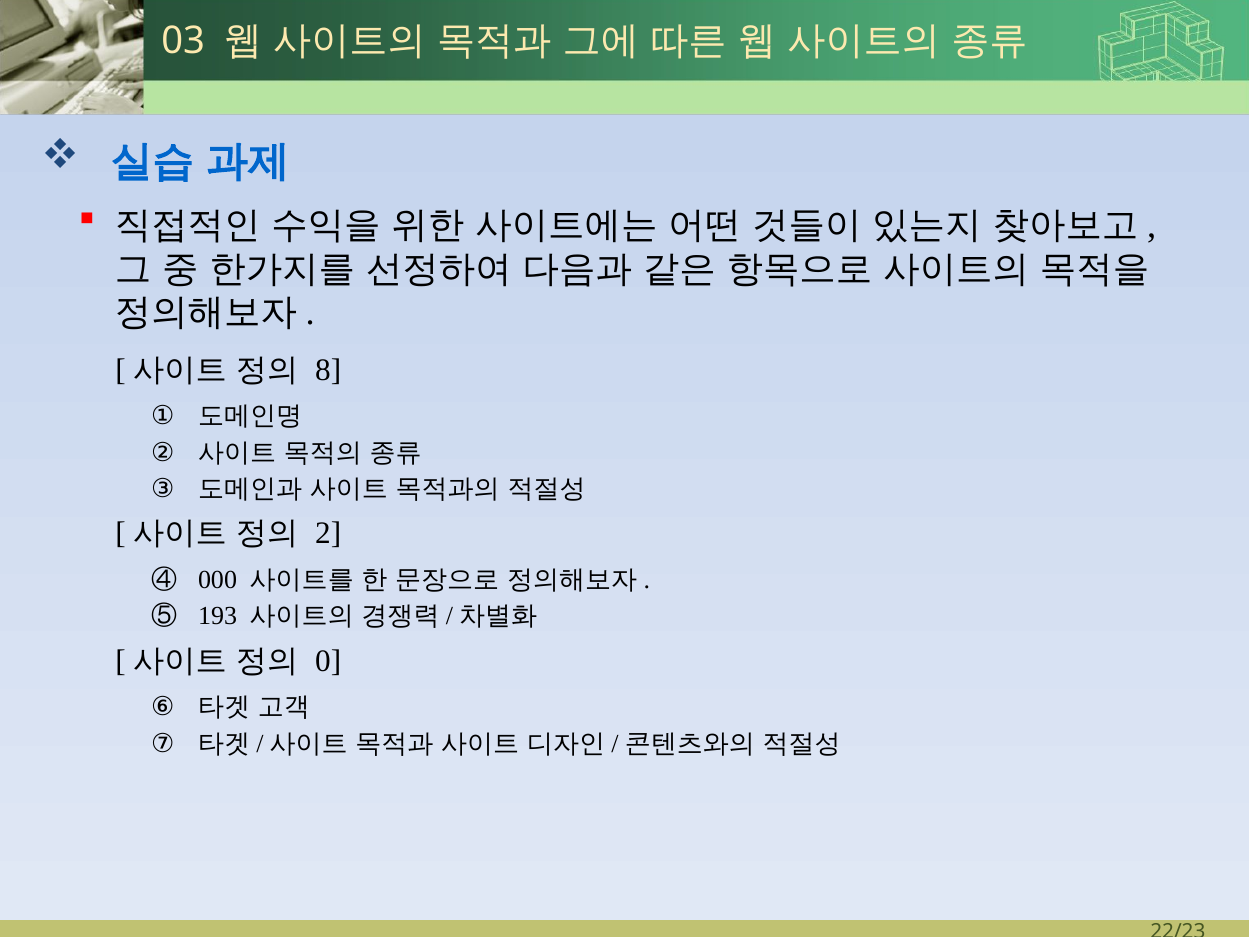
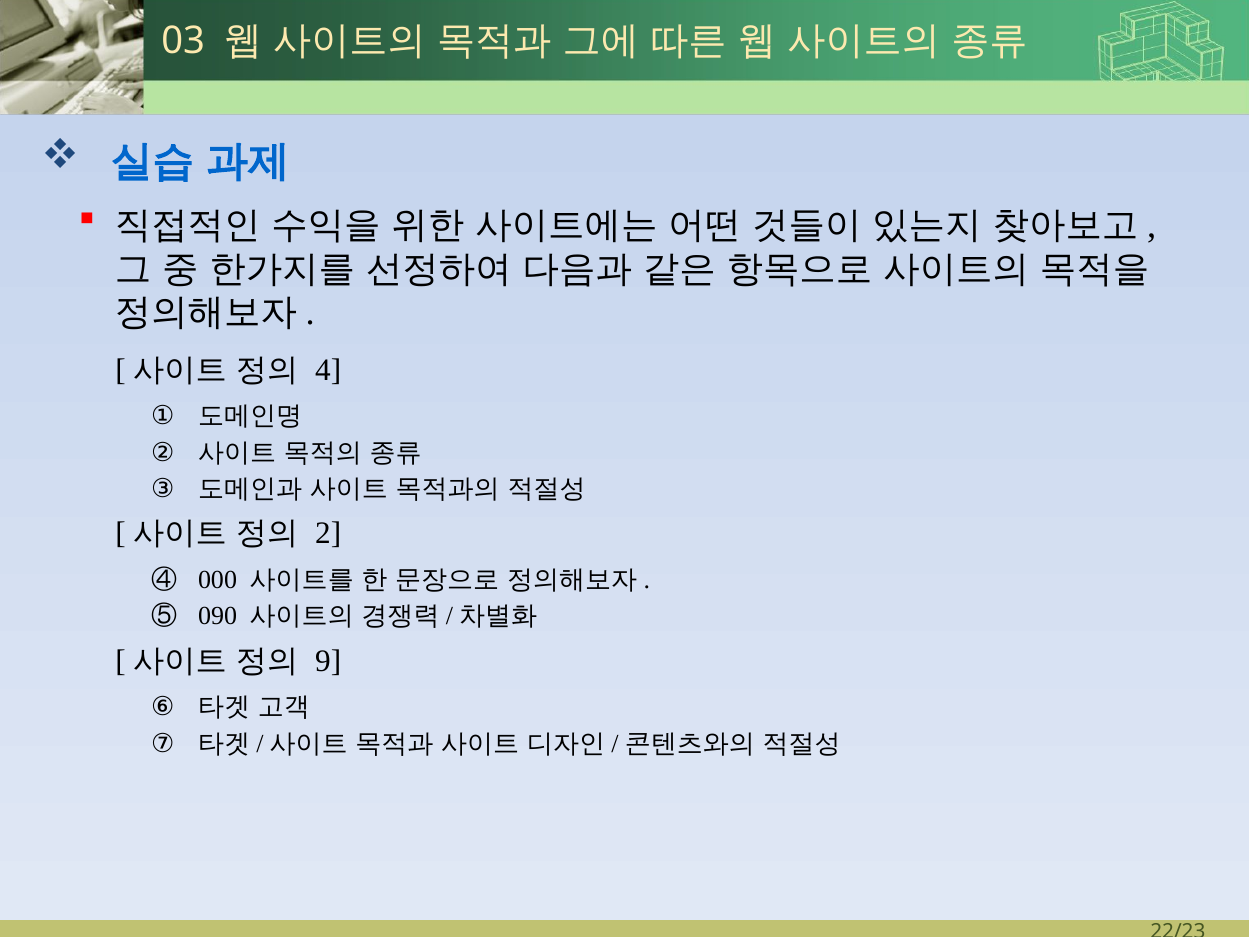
8: 8 -> 4
193: 193 -> 090
0: 0 -> 9
